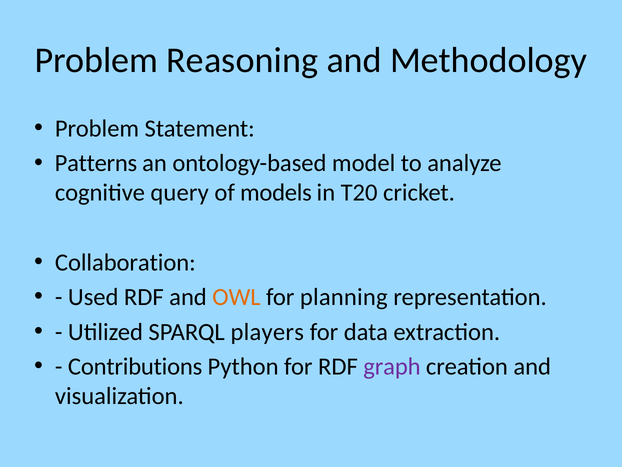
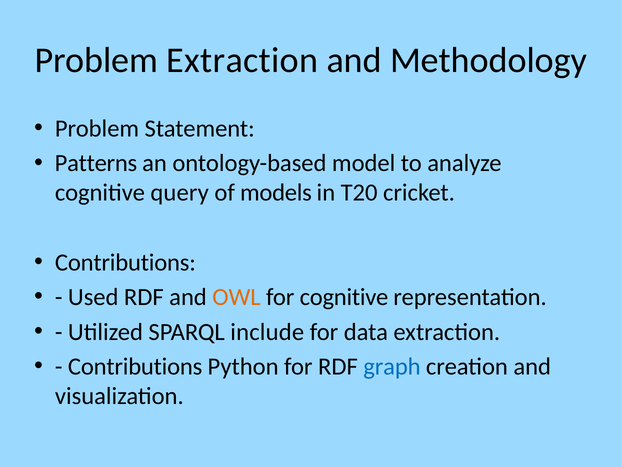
Problem Reasoning: Reasoning -> Extraction
Collaboration at (125, 262): Collaboration -> Contributions
for planning: planning -> cognitive
players: players -> include
graph colour: purple -> blue
